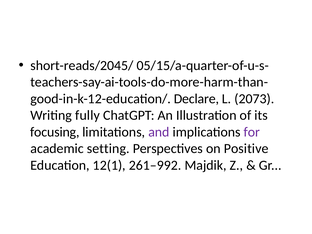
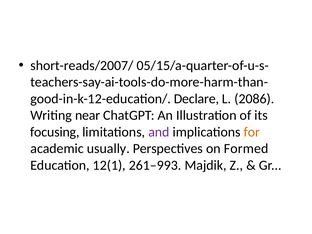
short-reads/2045/: short-reads/2045/ -> short-reads/2007/
2073: 2073 -> 2086
fully: fully -> near
for colour: purple -> orange
setting: setting -> usually
Positive: Positive -> Formed
261–992: 261–992 -> 261–993
